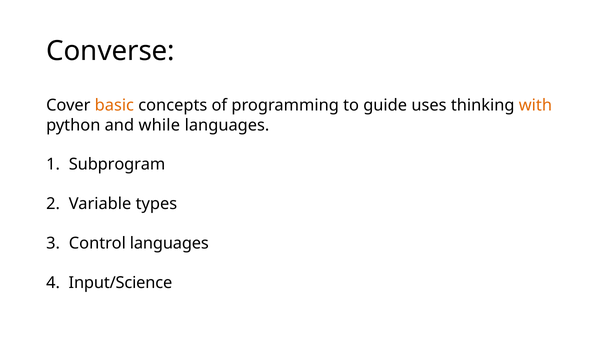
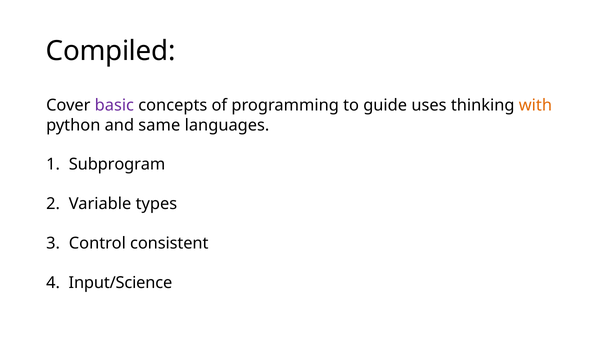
Converse: Converse -> Compiled
basic colour: orange -> purple
while: while -> same
Control languages: languages -> consistent
